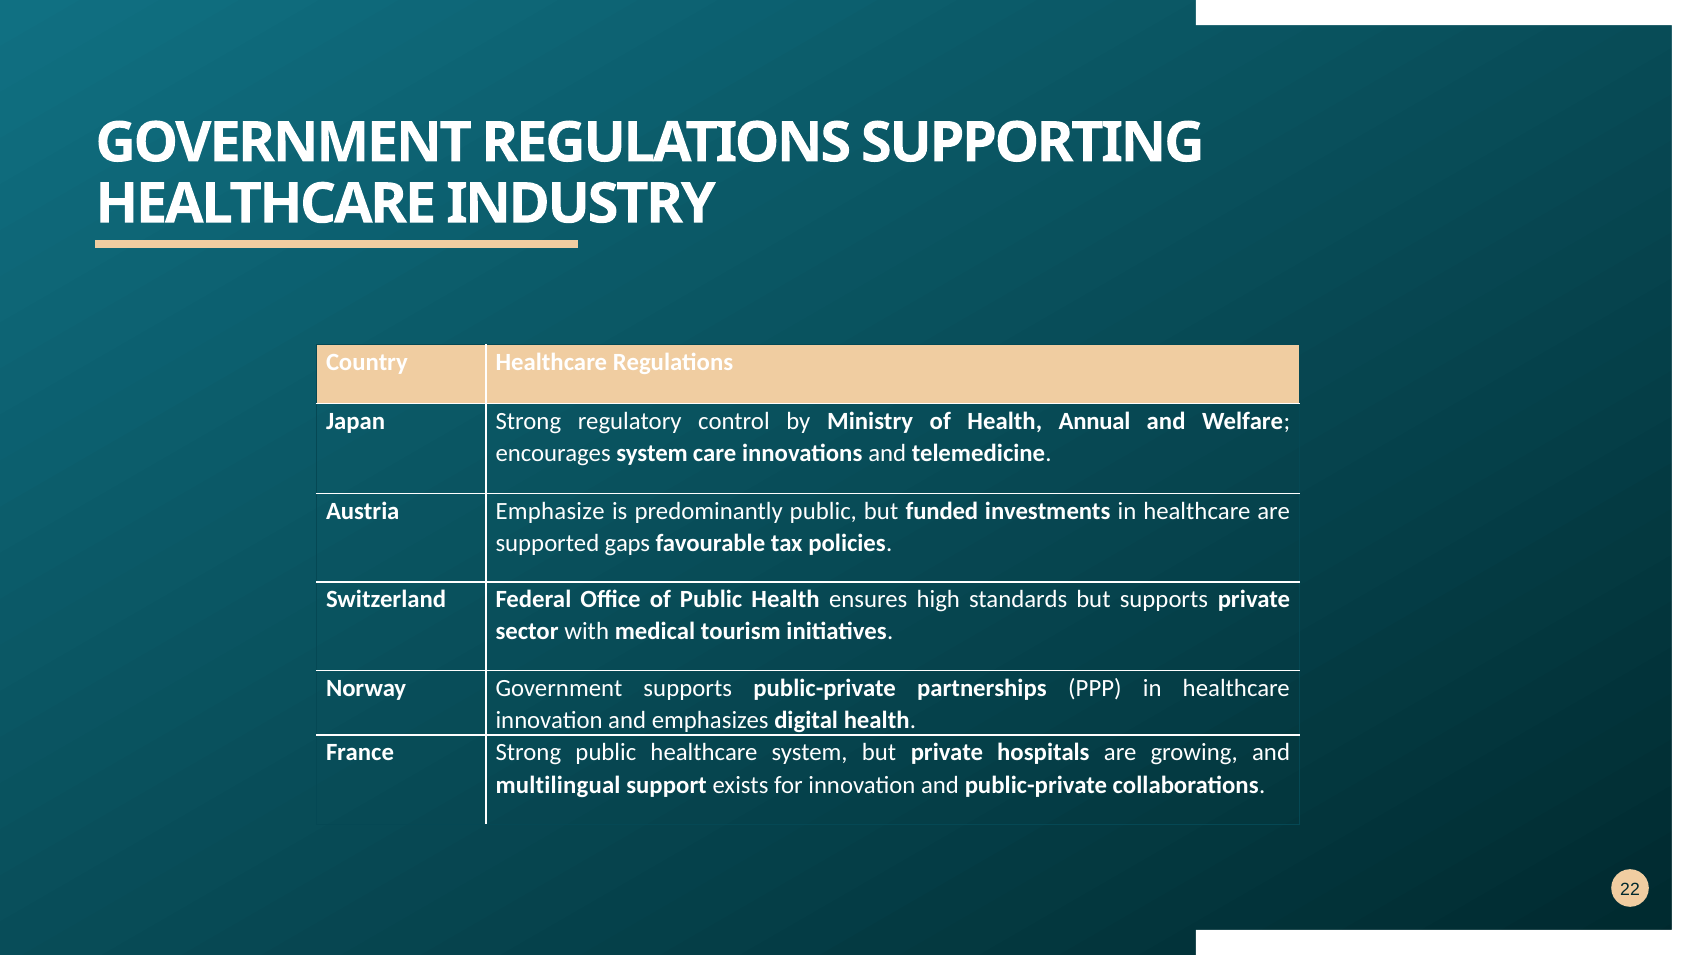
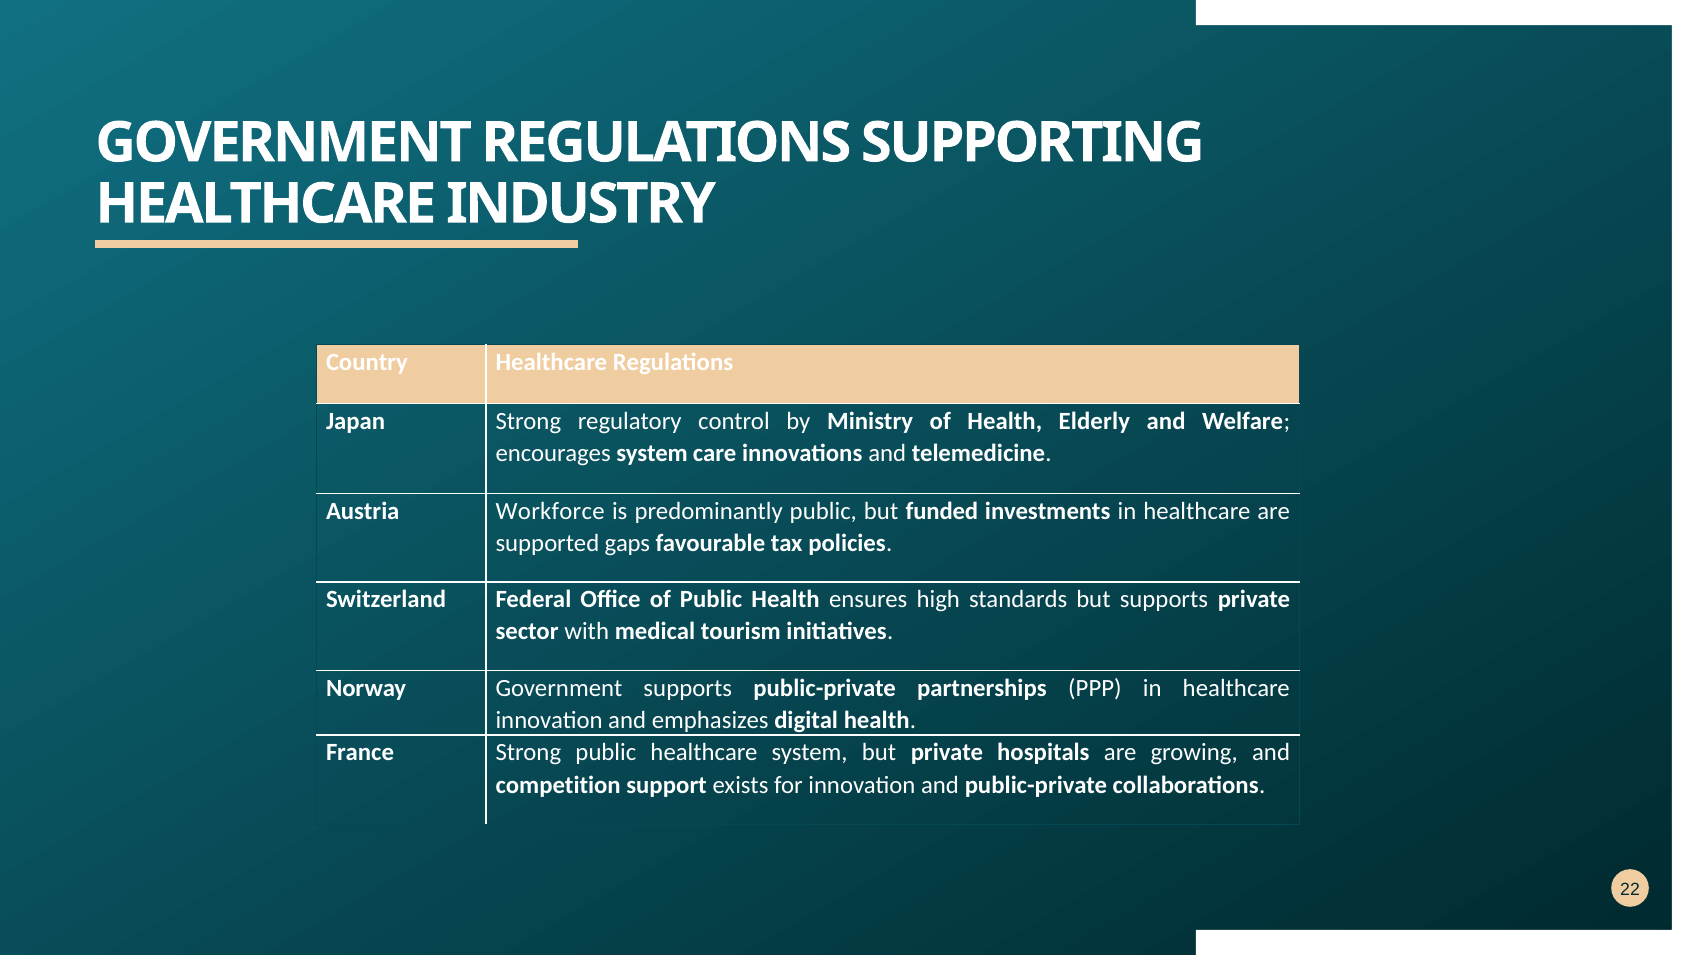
Annual: Annual -> Elderly
Emphasize: Emphasize -> Workforce
multilingual: multilingual -> competition
